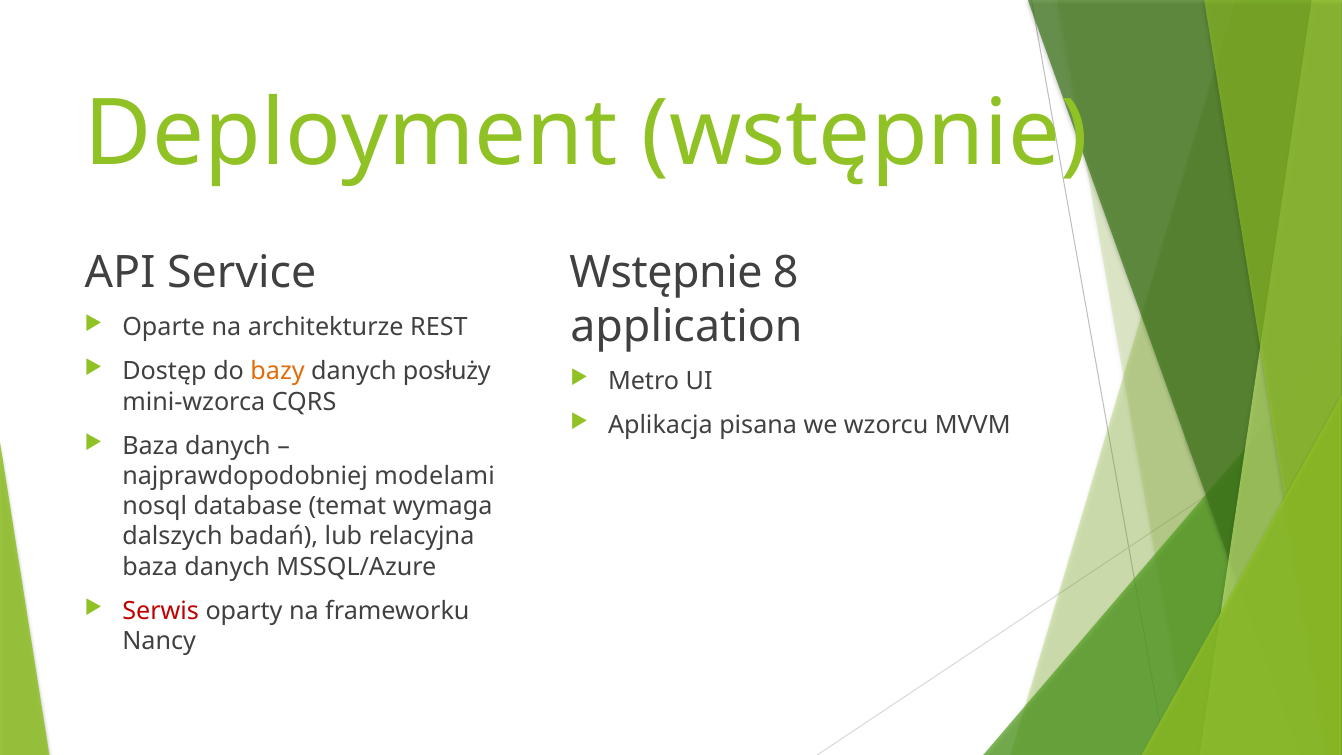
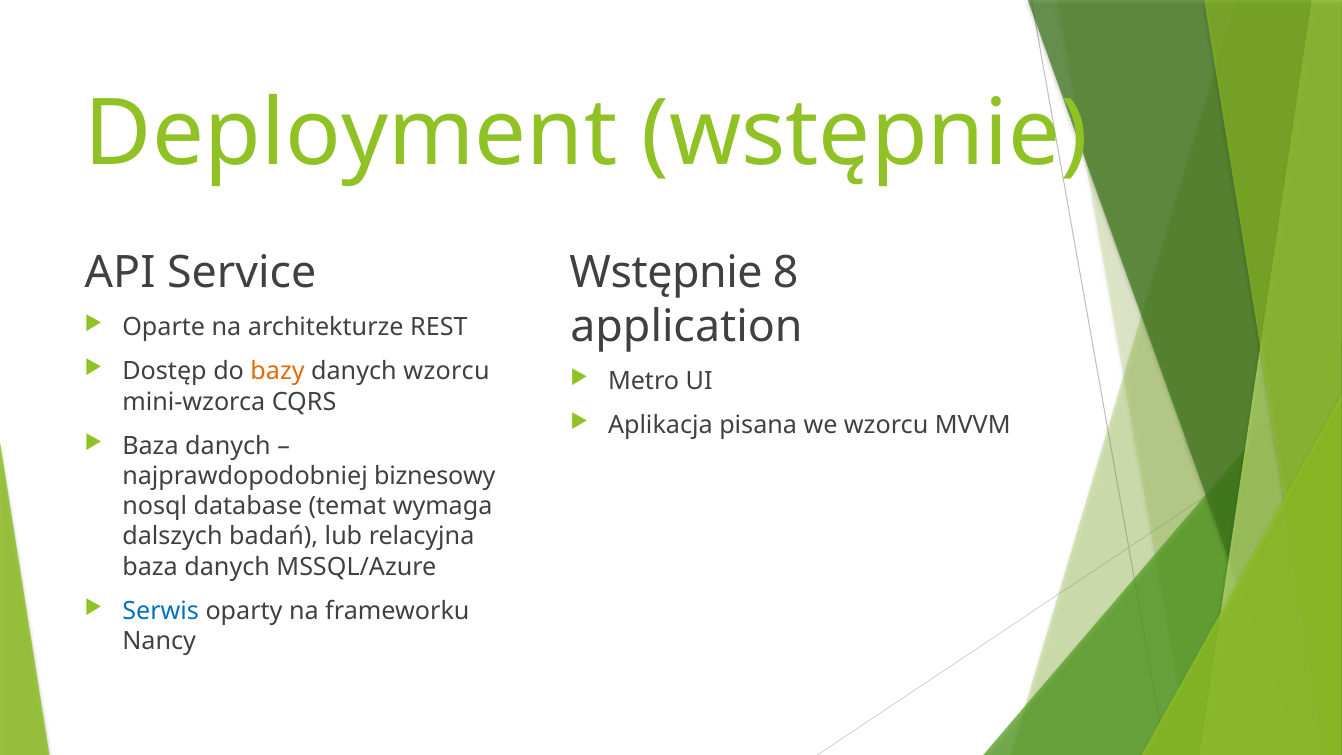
danych posłuży: posłuży -> wzorcu
modelami: modelami -> biznesowy
Serwis colour: red -> blue
